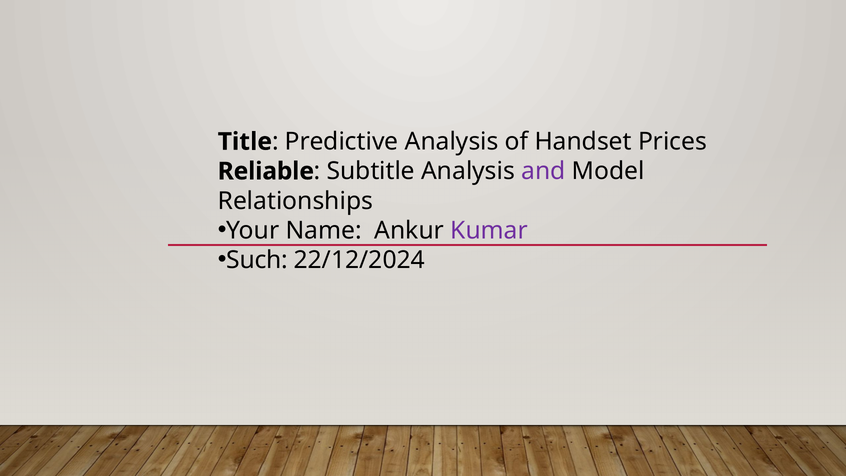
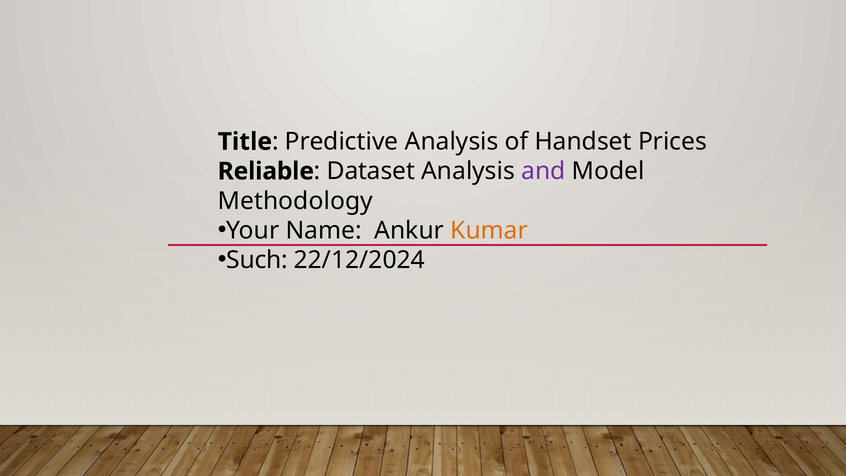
Subtitle: Subtitle -> Dataset
Relationships: Relationships -> Methodology
Kumar colour: purple -> orange
